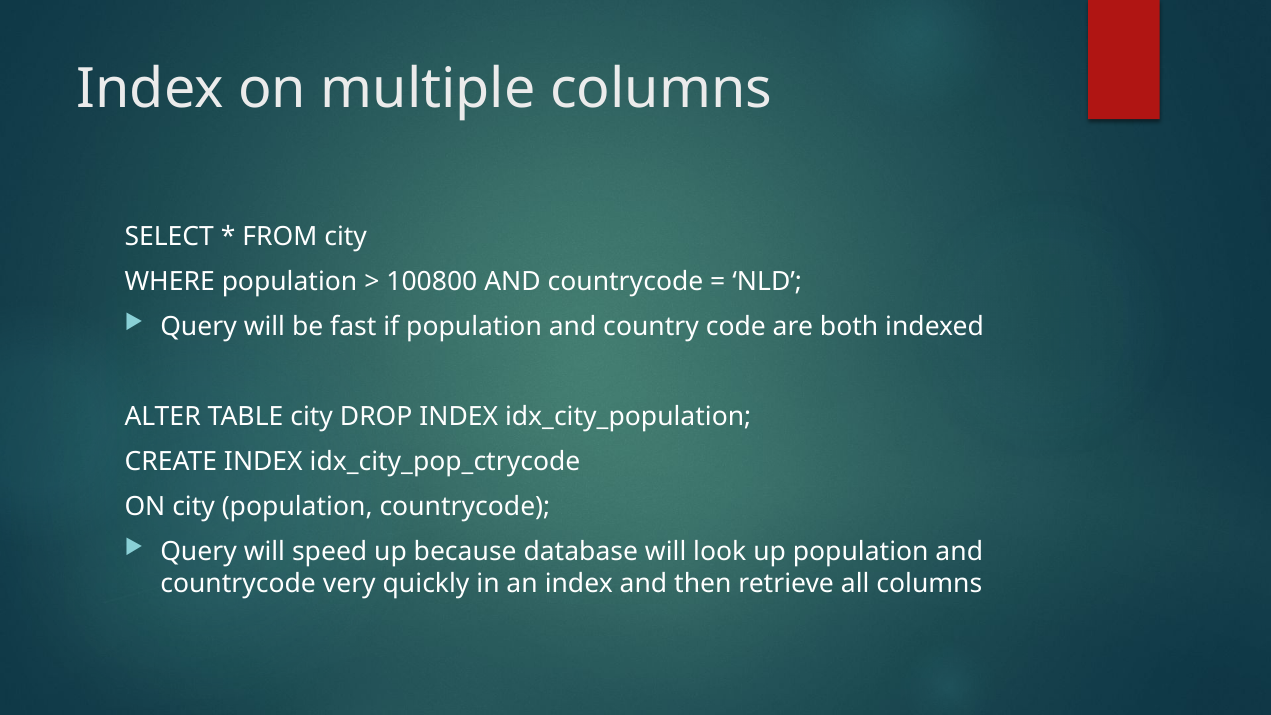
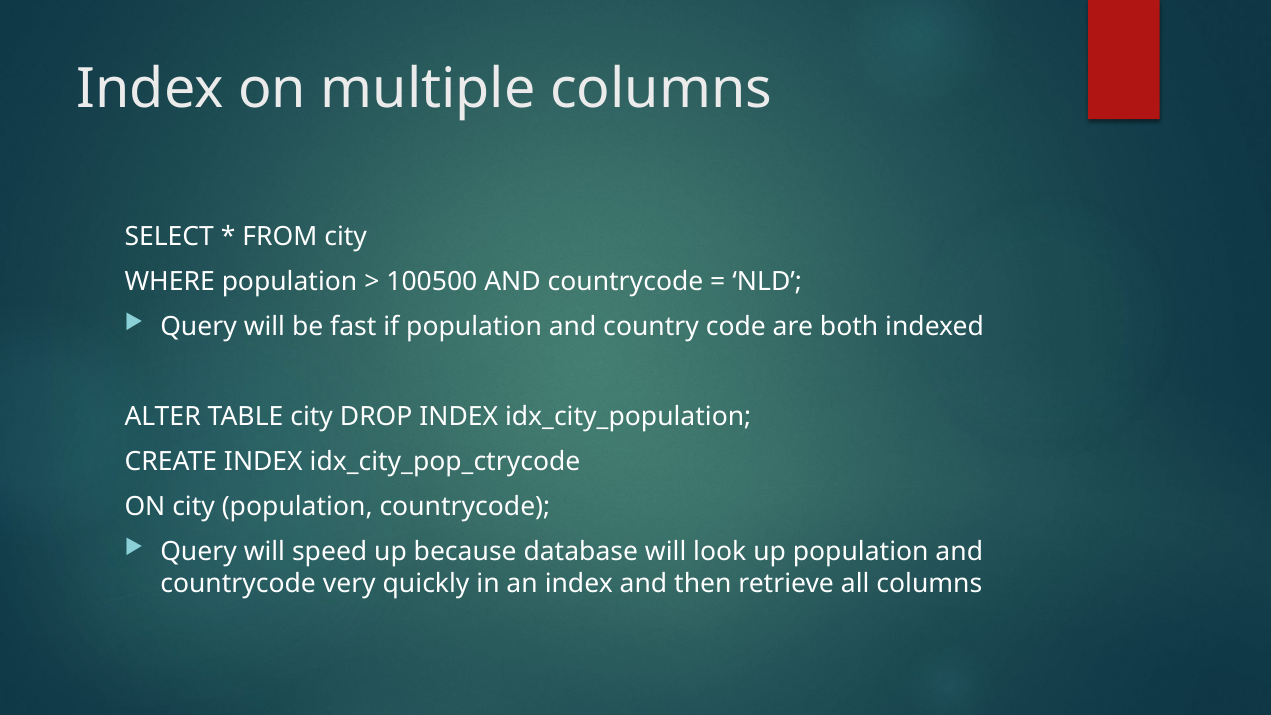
100800: 100800 -> 100500
